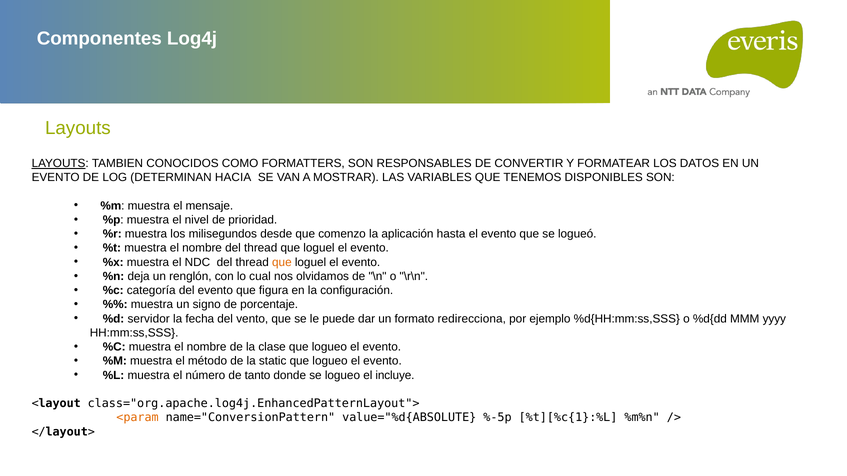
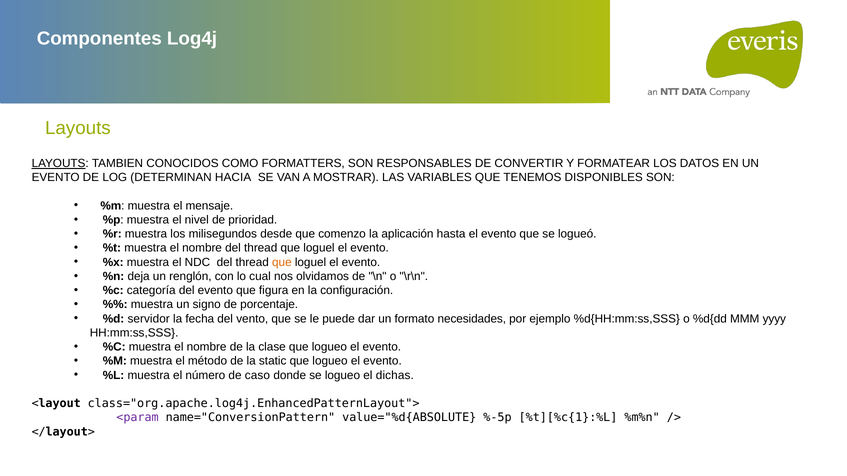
redirecciona: redirecciona -> necesidades
tanto: tanto -> caso
incluye: incluye -> dichas
<param colour: orange -> purple
